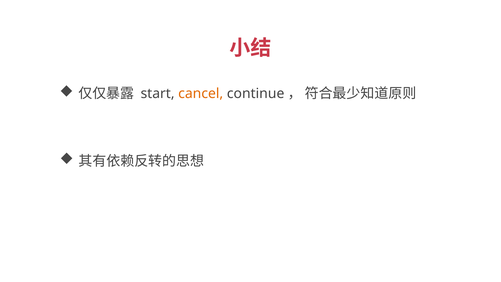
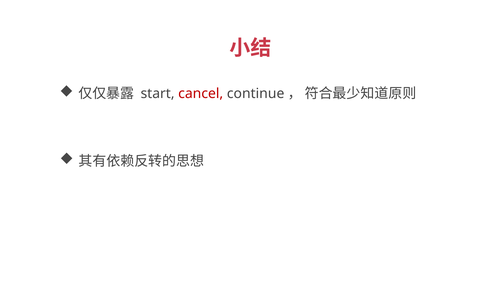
cancel colour: orange -> red
